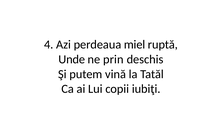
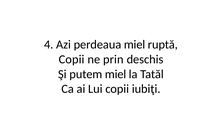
Unde at (72, 59): Unde -> Copii
putem vină: vină -> miel
